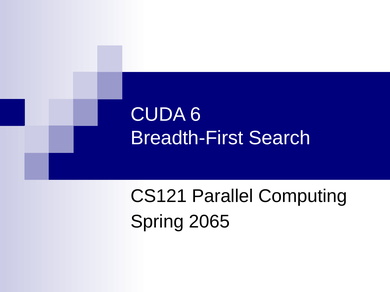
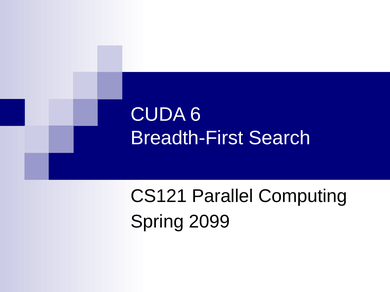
2065: 2065 -> 2099
